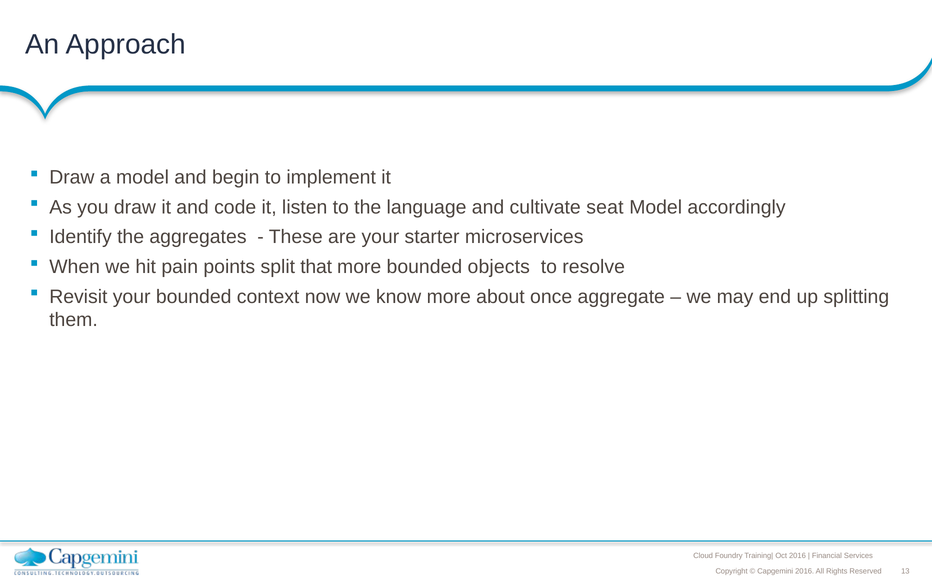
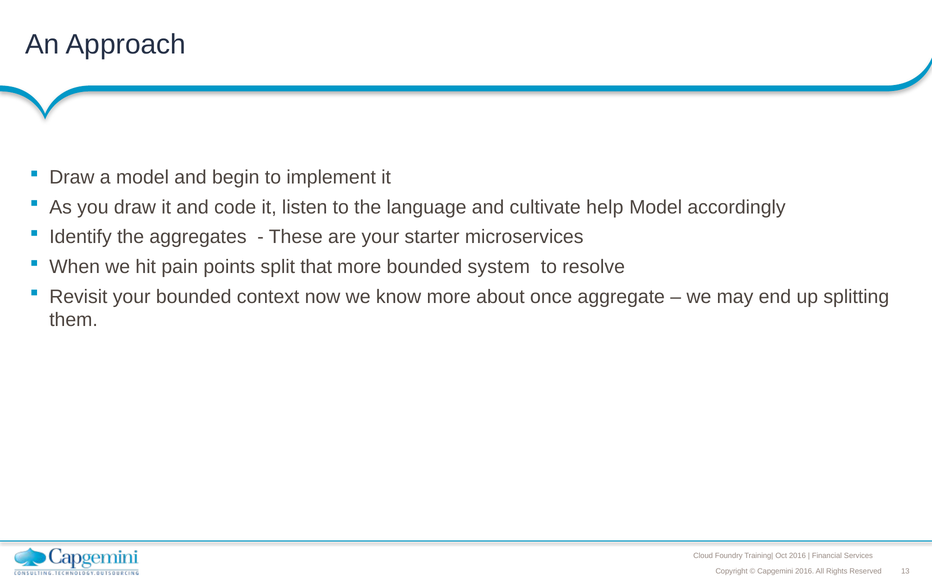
seat: seat -> help
objects: objects -> system
